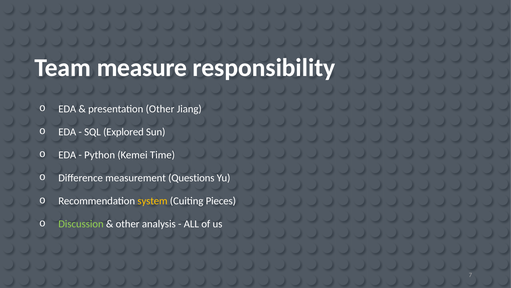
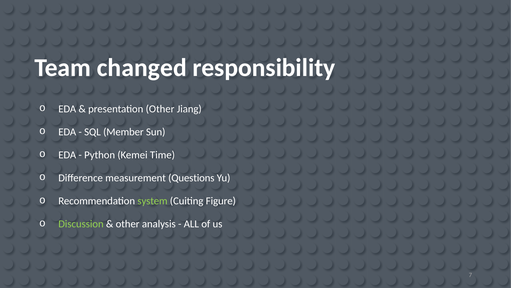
measure: measure -> changed
Explored: Explored -> Member
system colour: yellow -> light green
Pieces: Pieces -> Figure
